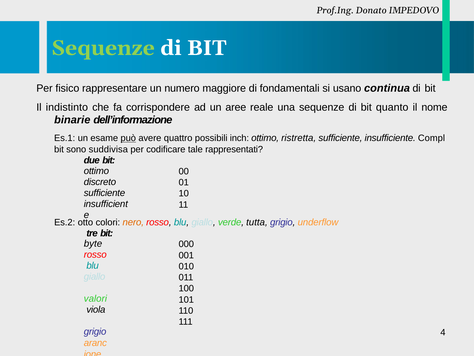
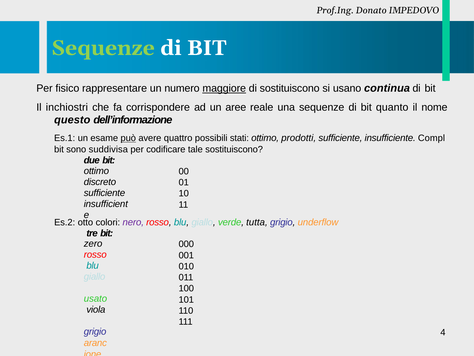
maggiore underline: none -> present
di fondamentali: fondamentali -> sostituiscono
indistinto: indistinto -> inchiostri
binarie: binarie -> questo
inch: inch -> stati
ristretta: ristretta -> prodotti
tale rappresentati: rappresentati -> sostituiscono
nero colour: orange -> purple
byte: byte -> zero
valori: valori -> usato
